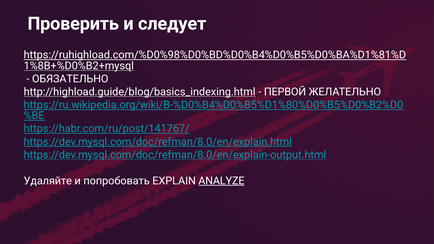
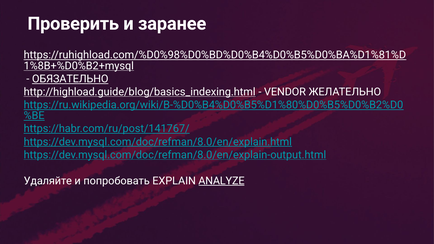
следует: следует -> заранее
ОБЯЗАТЕЛЬНО underline: none -> present
ПЕРВОЙ: ПЕРВОЙ -> VENDOR
